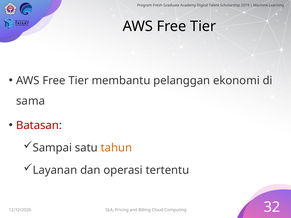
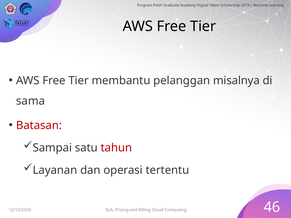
ekonomi: ekonomi -> misalnya
tahun colour: orange -> red
32: 32 -> 46
